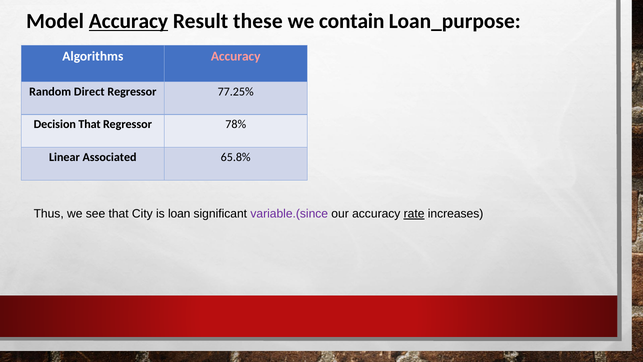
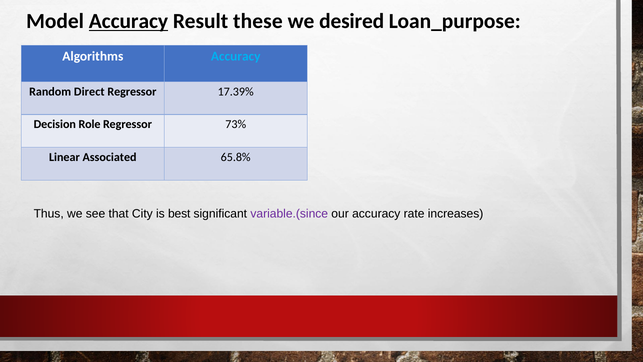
contain: contain -> desired
Accuracy at (236, 56) colour: pink -> light blue
77.25%: 77.25% -> 17.39%
Decision That: That -> Role
78%: 78% -> 73%
loan: loan -> best
rate underline: present -> none
